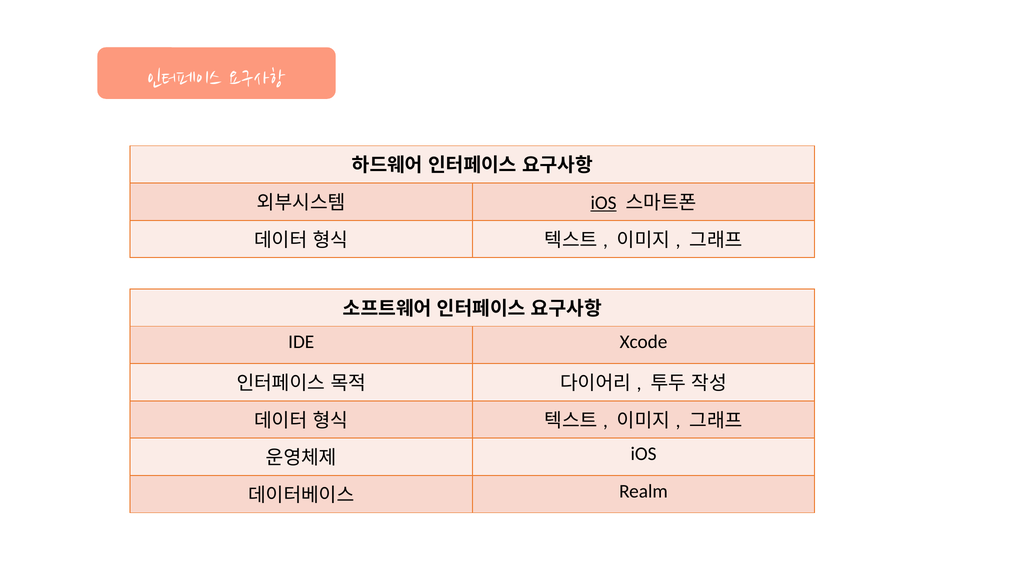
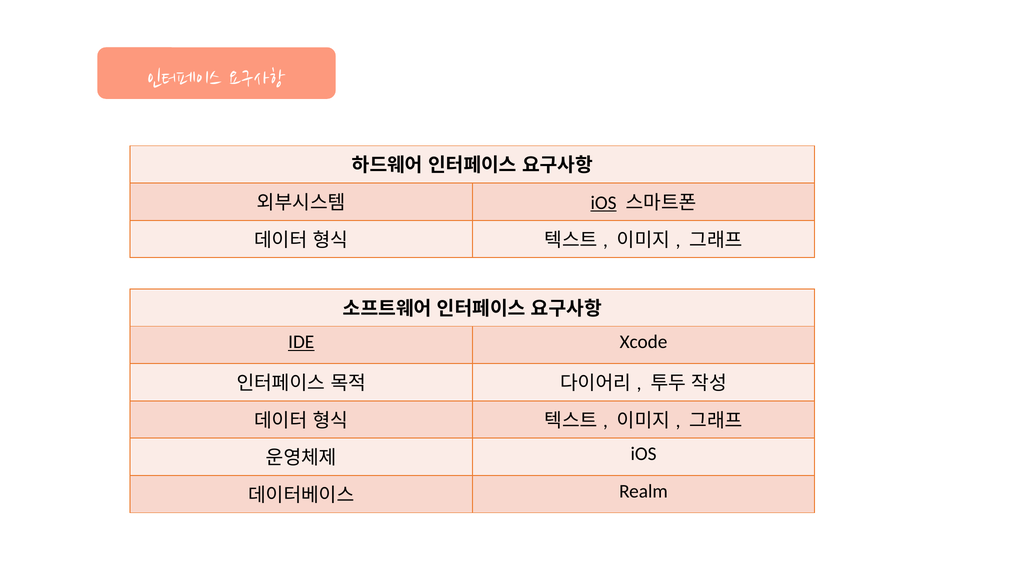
IDE underline: none -> present
